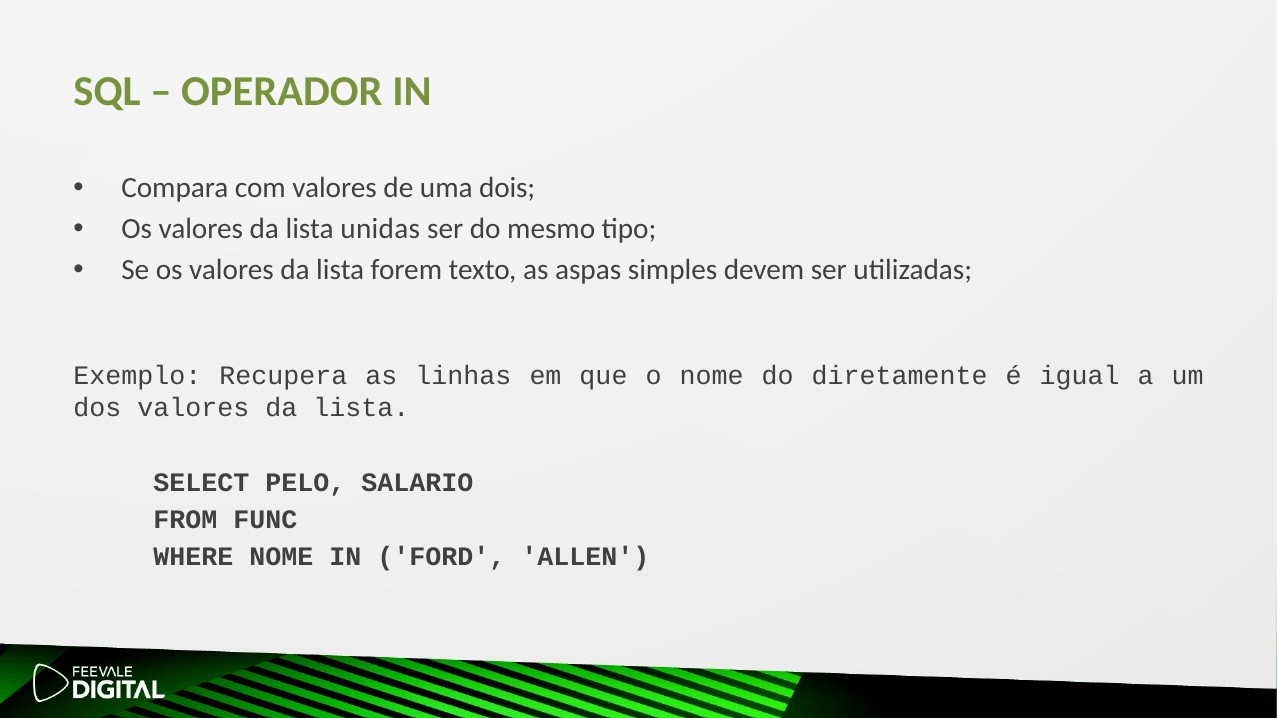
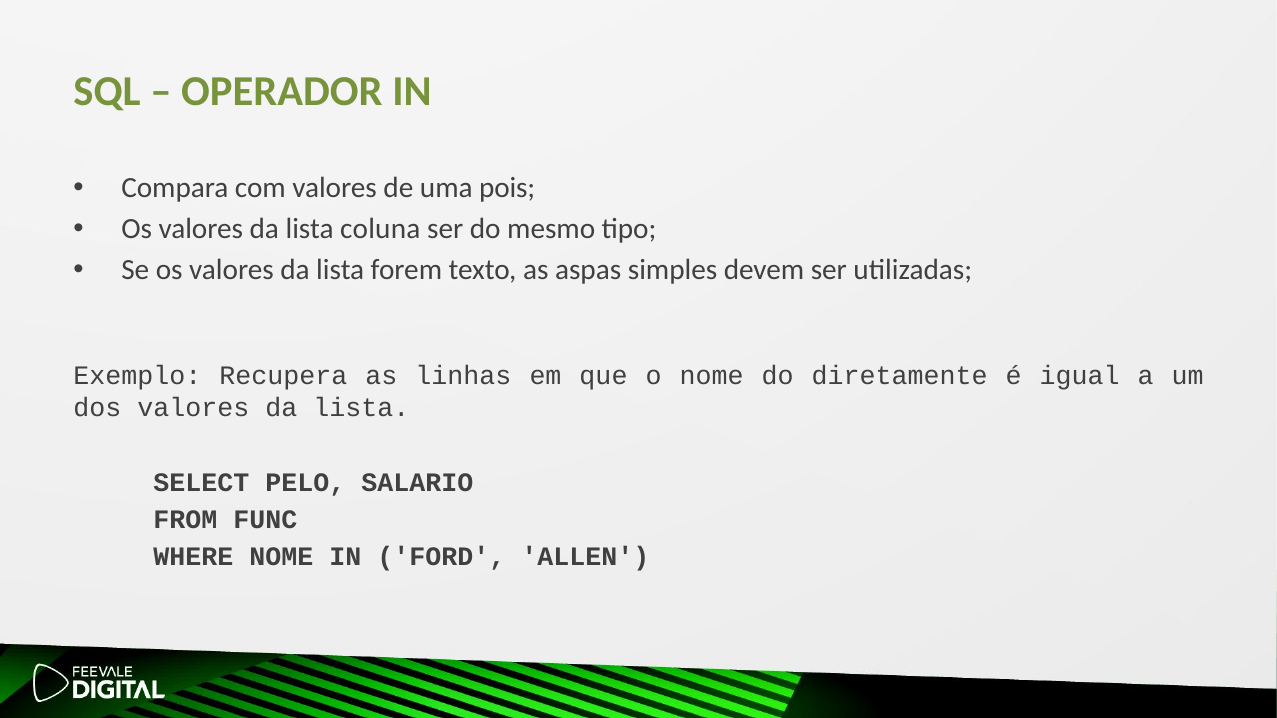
dois: dois -> pois
unidas: unidas -> coluna
